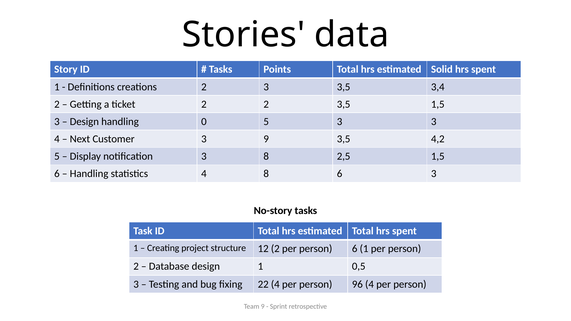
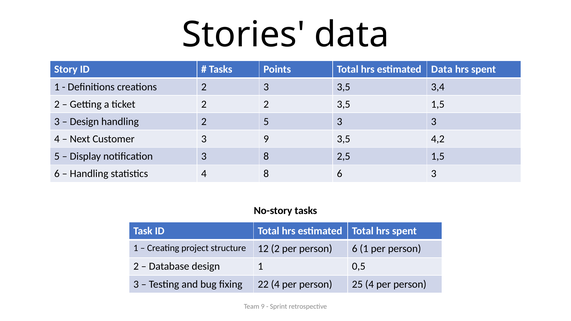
estimated Solid: Solid -> Data
handling 0: 0 -> 2
96: 96 -> 25
